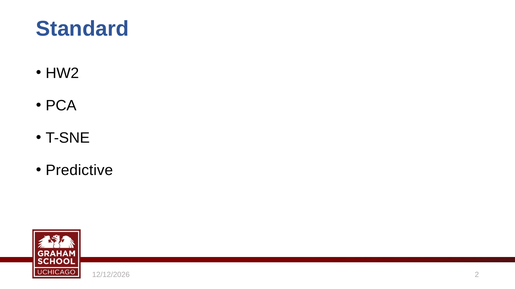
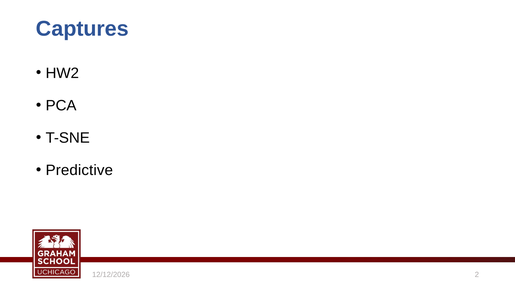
Standard: Standard -> Captures
